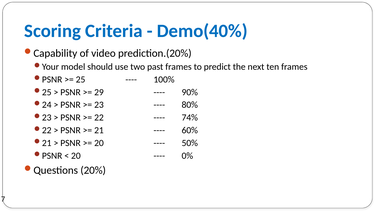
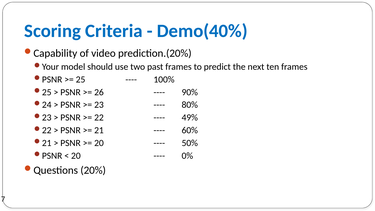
29: 29 -> 26
74%: 74% -> 49%
